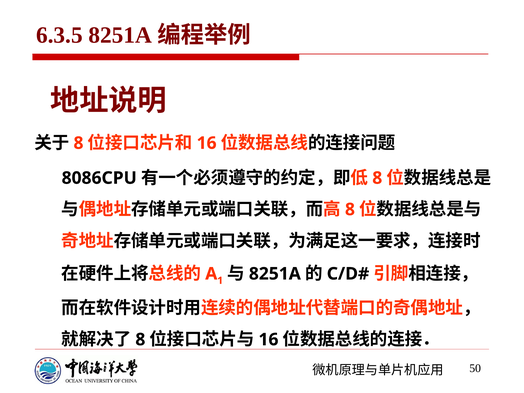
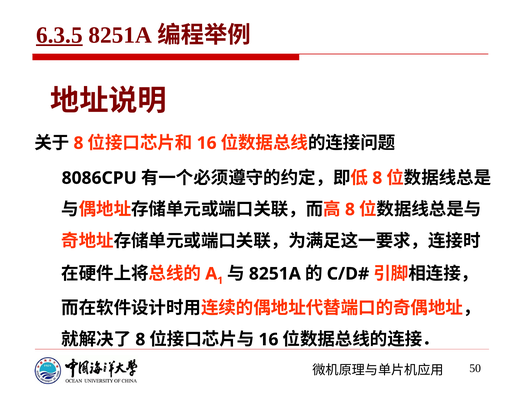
6.3.5 underline: none -> present
